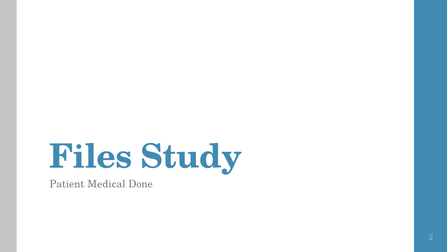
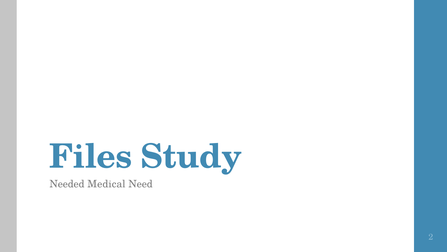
Patient: Patient -> Needed
Done: Done -> Need
